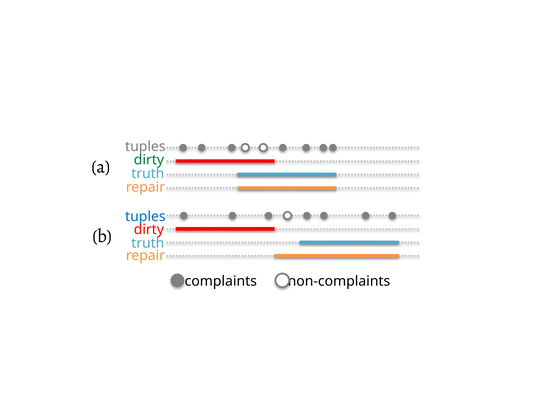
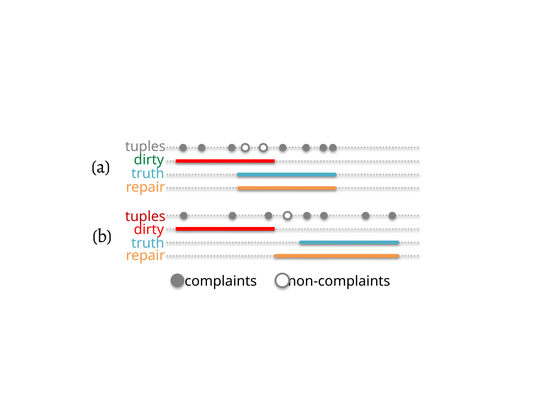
tuples at (145, 216) colour: blue -> red
